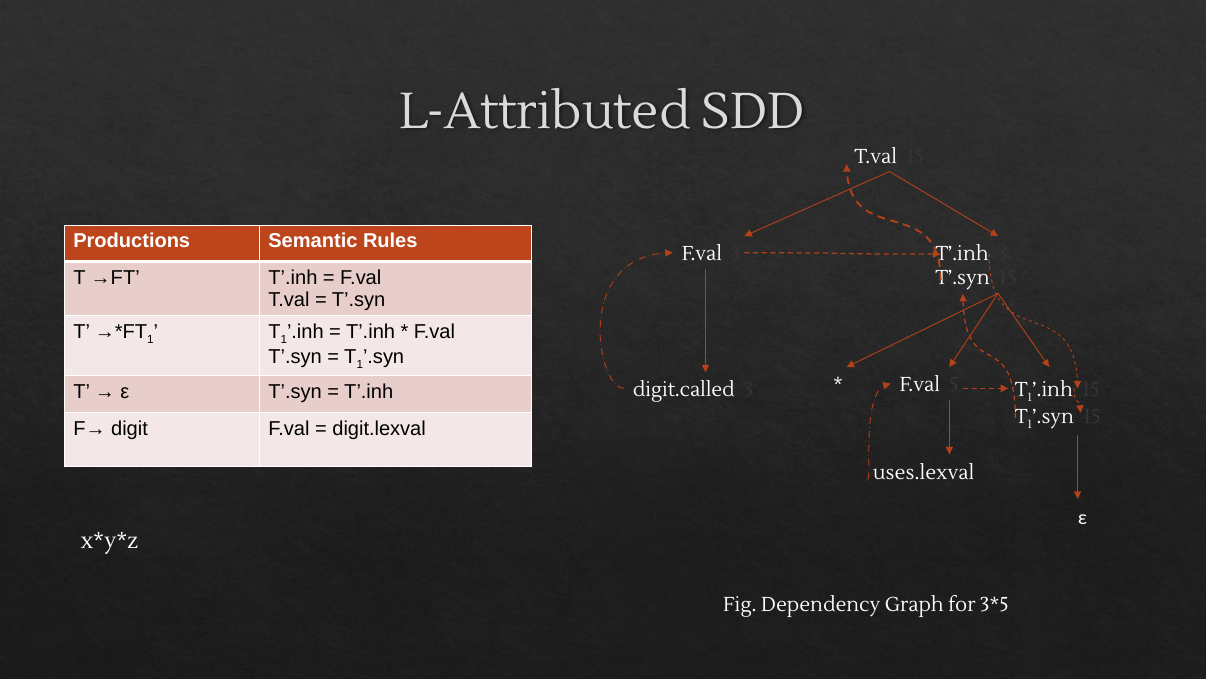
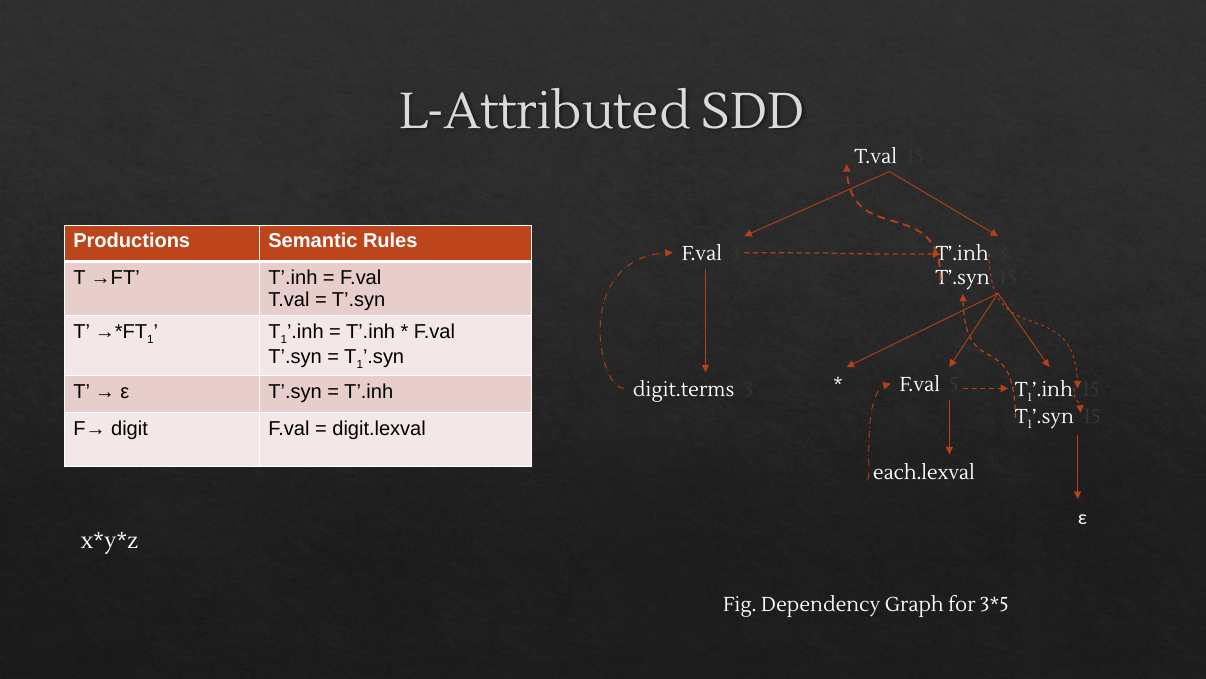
digit.called: digit.called -> digit.terms
uses.lexval: uses.lexval -> each.lexval
